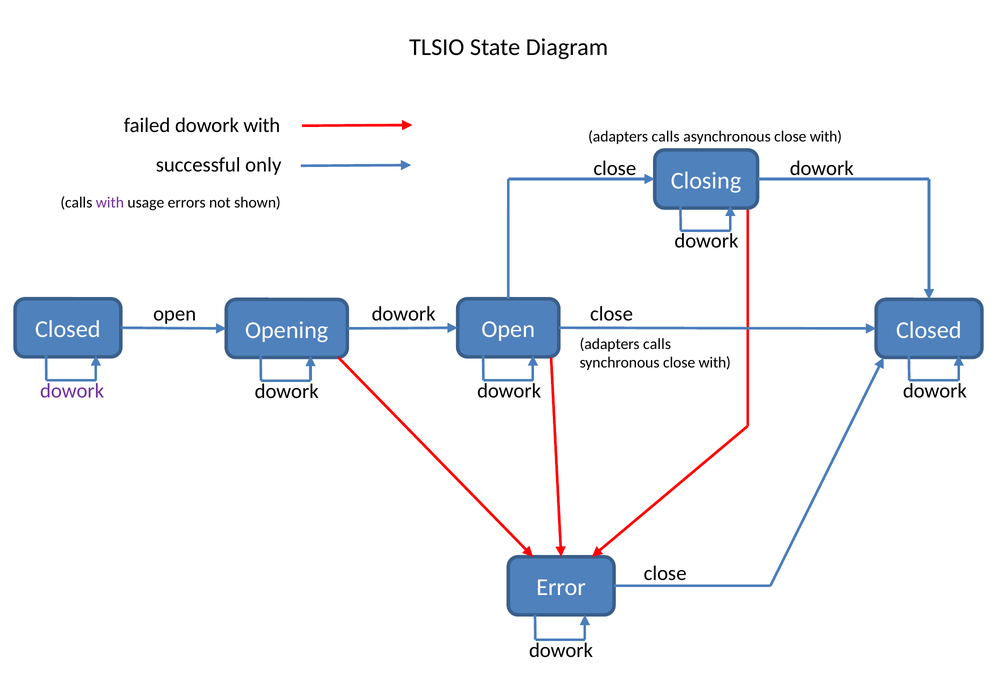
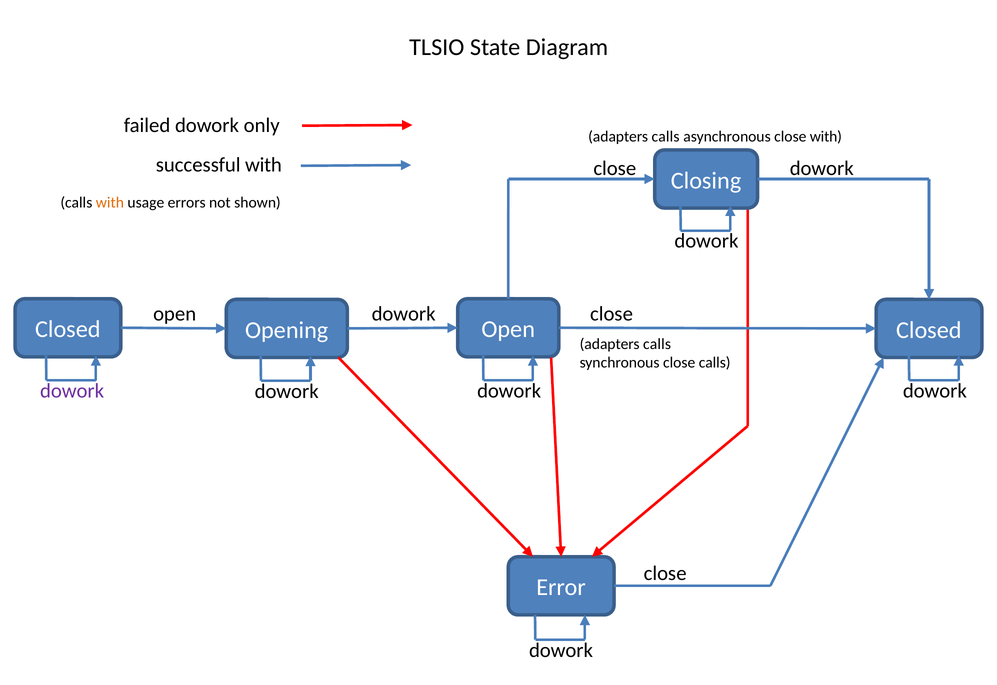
dowork with: with -> only
successful only: only -> with
with at (110, 202) colour: purple -> orange
synchronous close with: with -> calls
